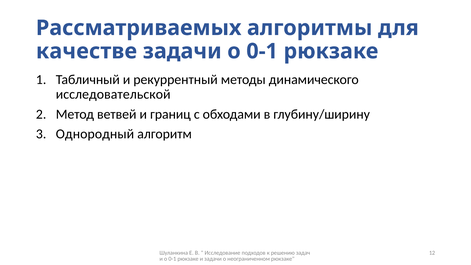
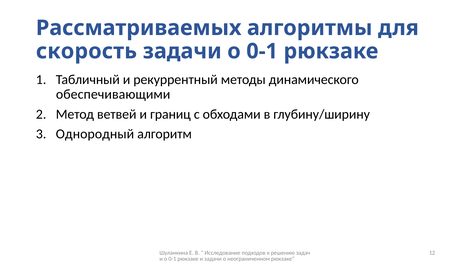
качестве: качестве -> скорость
исследовательской: исследовательской -> обеспечивающими
